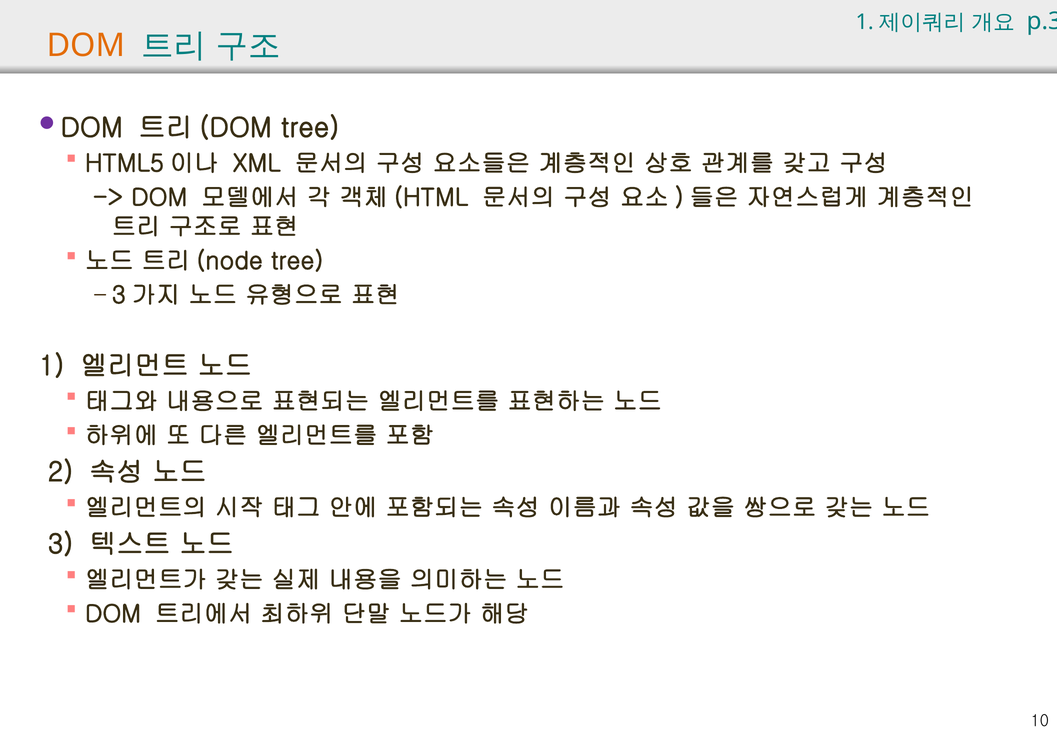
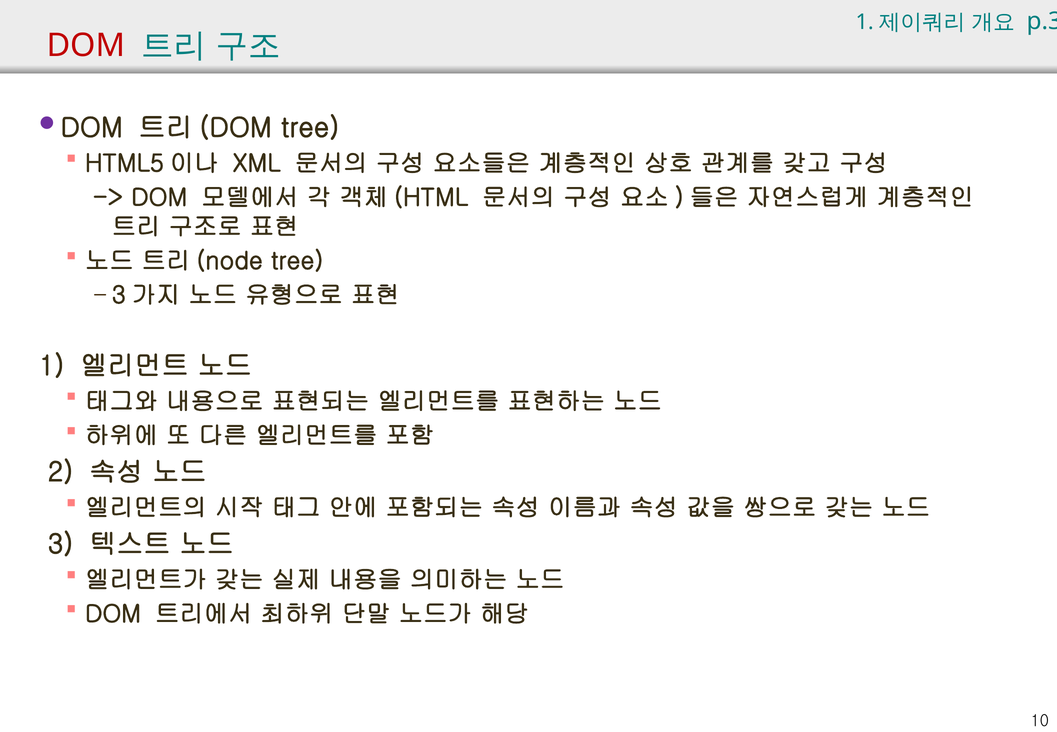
DOM at (86, 46) colour: orange -> red
